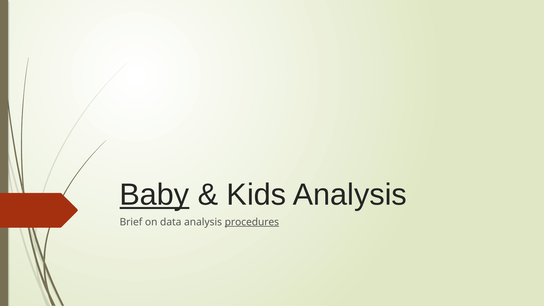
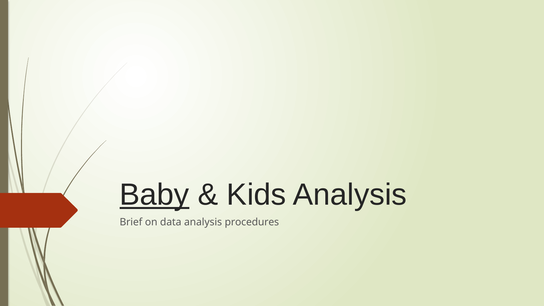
procedures underline: present -> none
